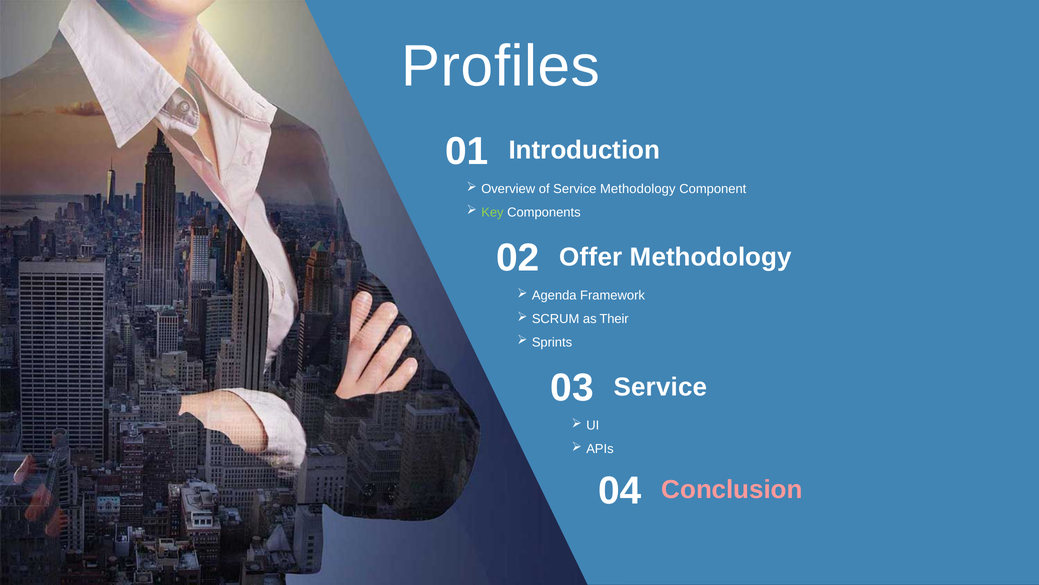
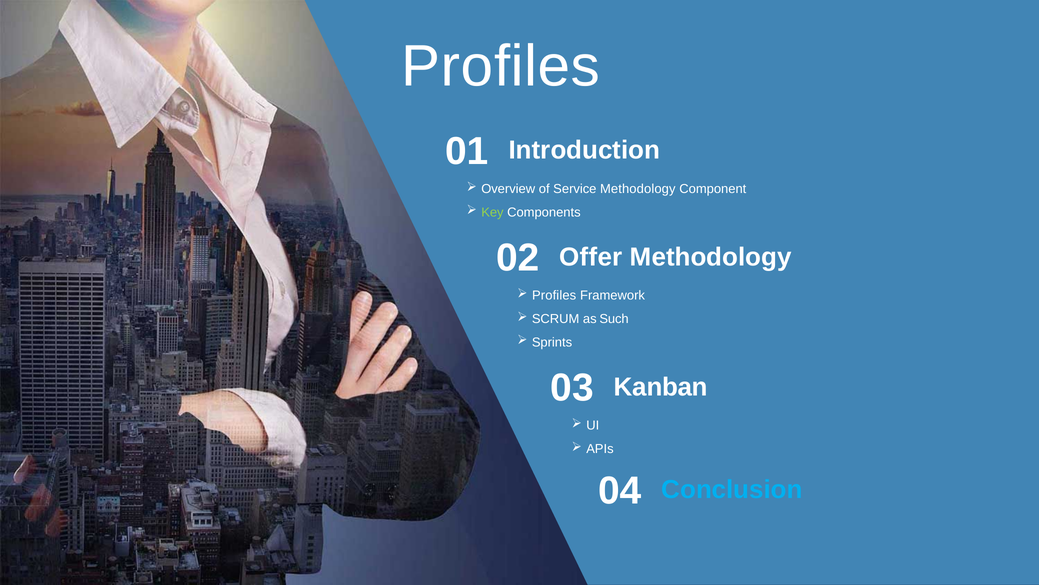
Agenda at (554, 295): Agenda -> Profiles
Their: Their -> Such
Service at (661, 387): Service -> Kanban
Conclusion colour: pink -> light blue
